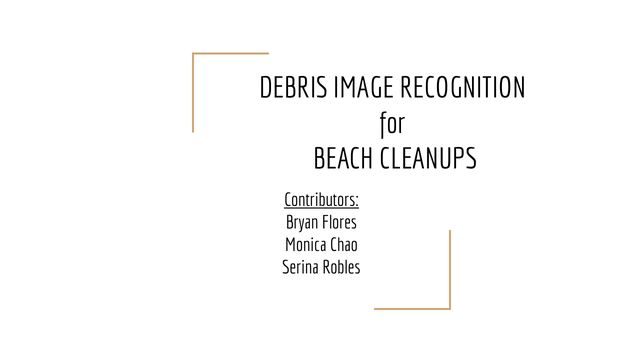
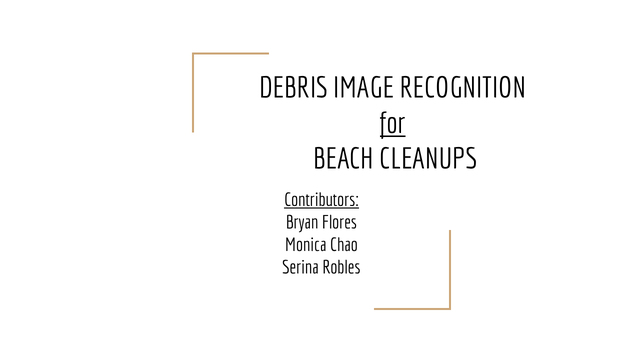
for underline: none -> present
